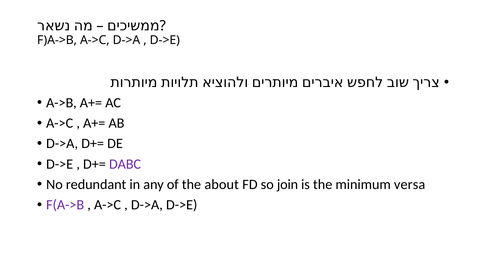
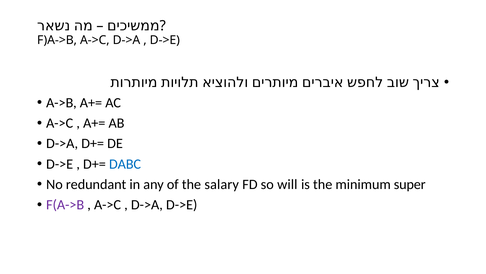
DABC colour: purple -> blue
about: about -> salary
join: join -> will
versa: versa -> super
